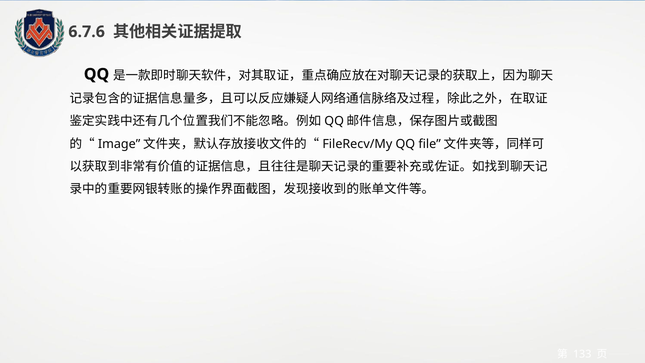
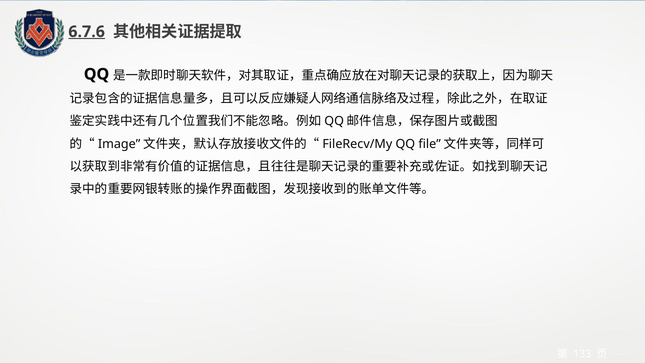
6.7.6 underline: none -> present
